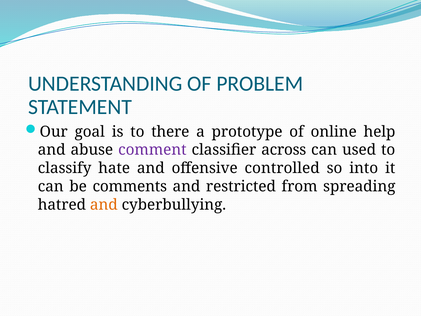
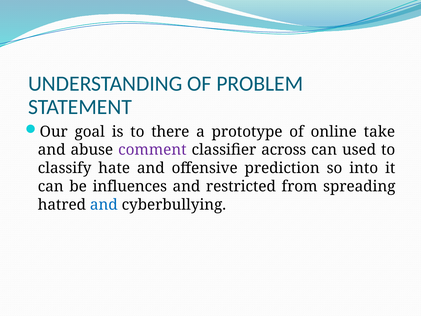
help: help -> take
controlled: controlled -> prediction
comments: comments -> influences
and at (104, 205) colour: orange -> blue
